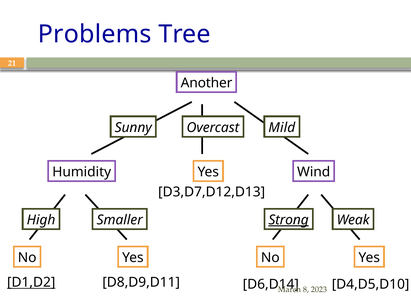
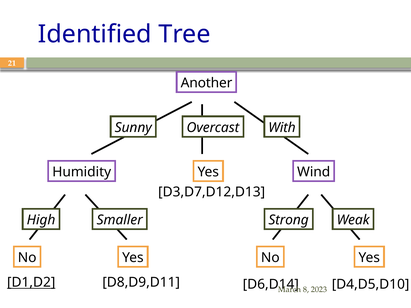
Problems: Problems -> Identified
Mild: Mild -> With
Strong underline: present -> none
